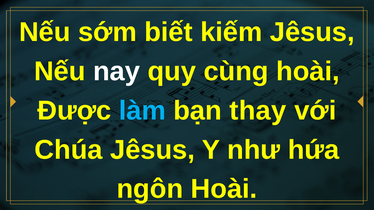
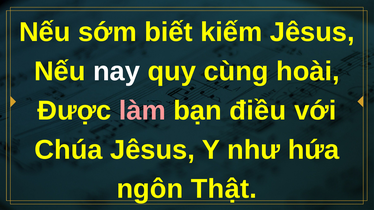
làm colour: light blue -> pink
thay: thay -> điều
ngôn Hoài: Hoài -> Thật
